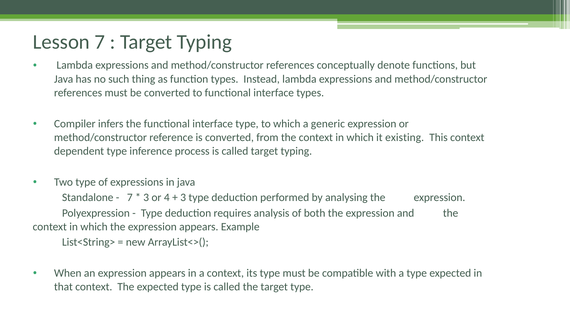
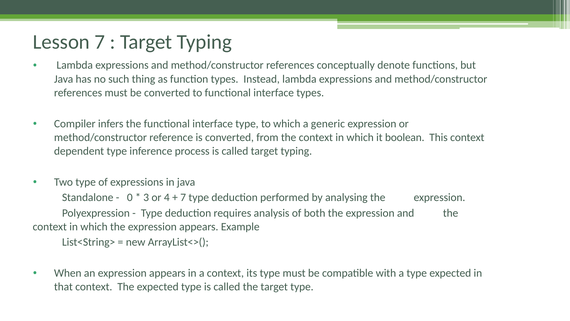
existing: existing -> boolean
7 at (130, 197): 7 -> 0
3 at (183, 197): 3 -> 7
